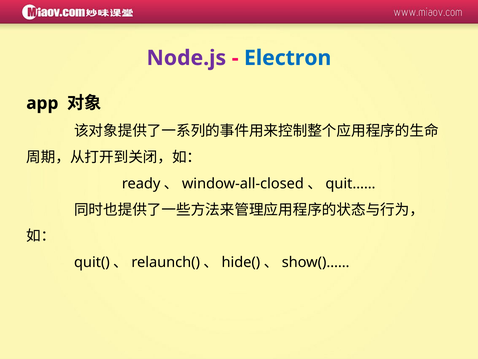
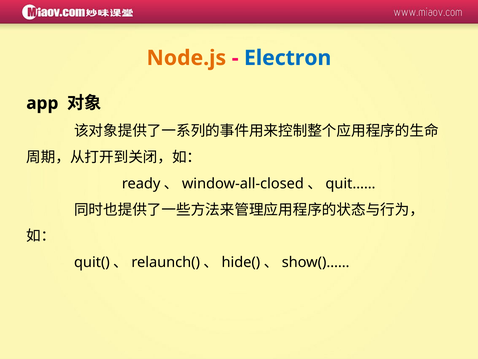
Node.js colour: purple -> orange
